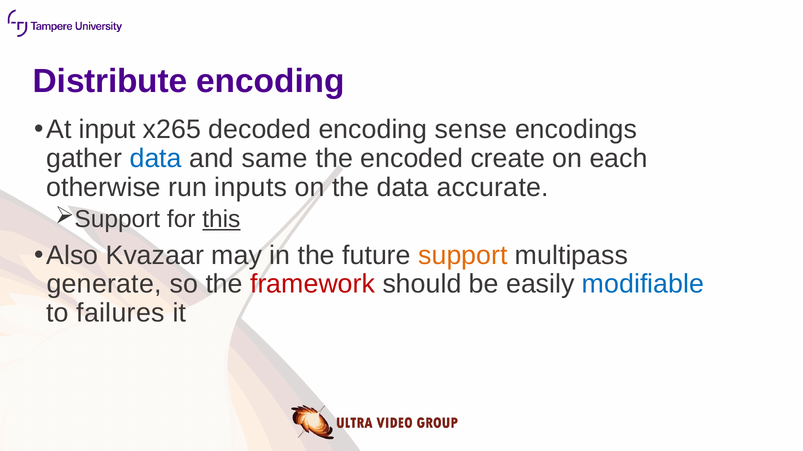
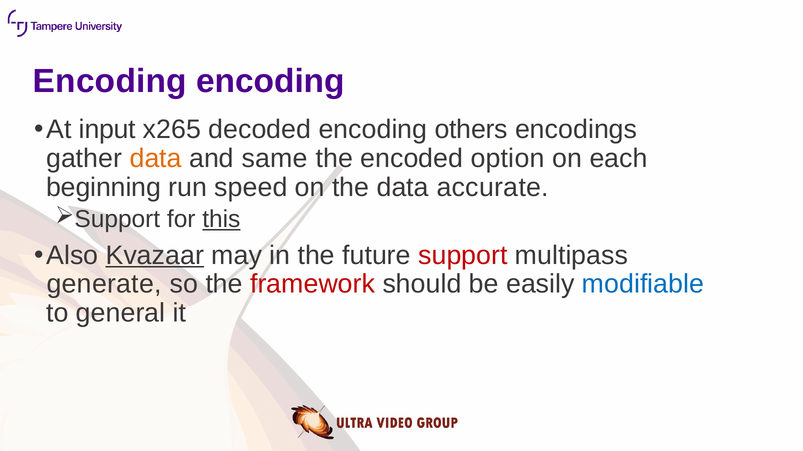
Distribute at (110, 81): Distribute -> Encoding
sense: sense -> others
data at (156, 159) colour: blue -> orange
create: create -> option
otherwise: otherwise -> beginning
inputs: inputs -> speed
Kvazaar underline: none -> present
support colour: orange -> red
failures: failures -> general
